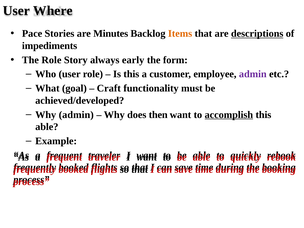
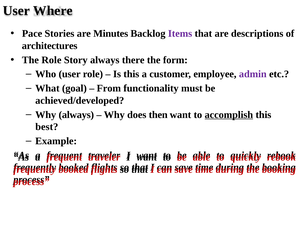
Items colour: orange -> purple
descriptions underline: present -> none
impediments: impediments -> architectures
early: early -> there
Craft: Craft -> From
Why admin: admin -> always
able at (47, 127): able -> best
